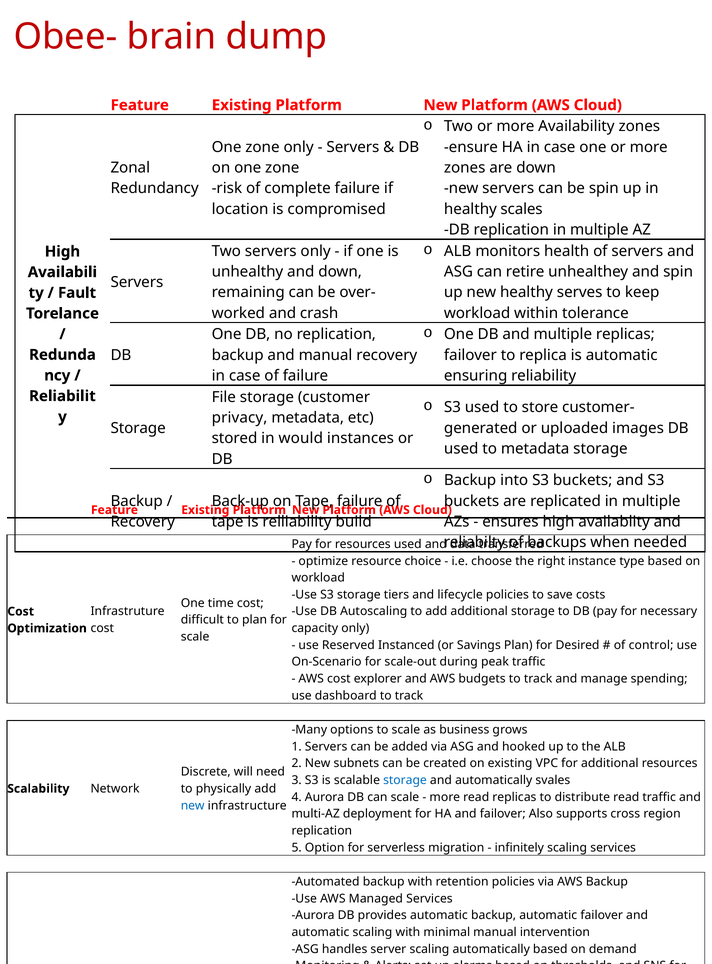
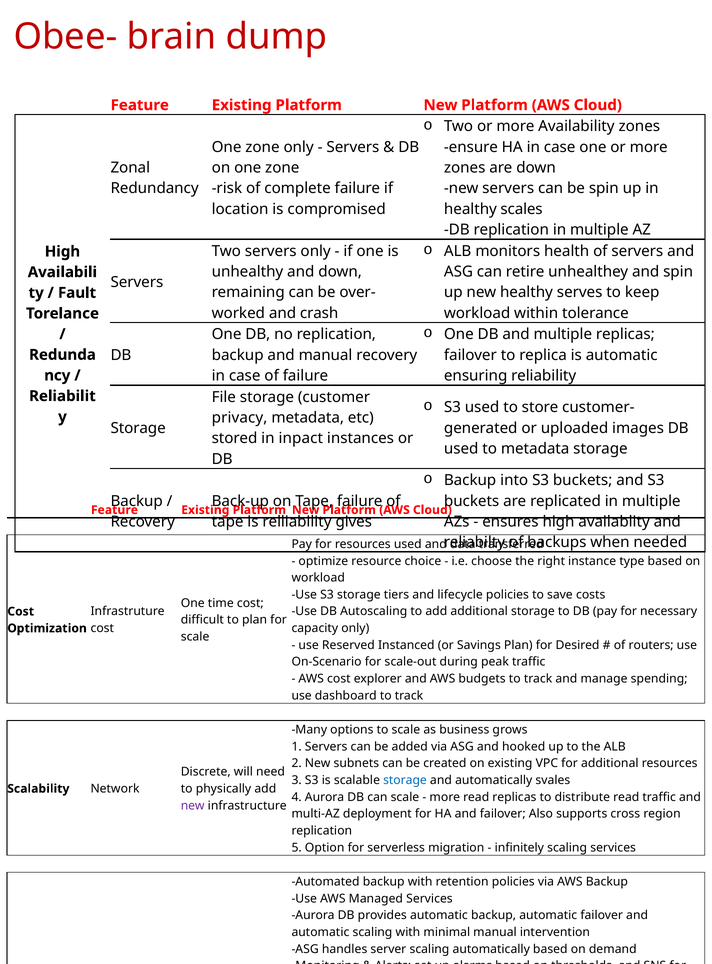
would: would -> inpact
build: build -> gives
control: control -> routers
new at (193, 805) colour: blue -> purple
